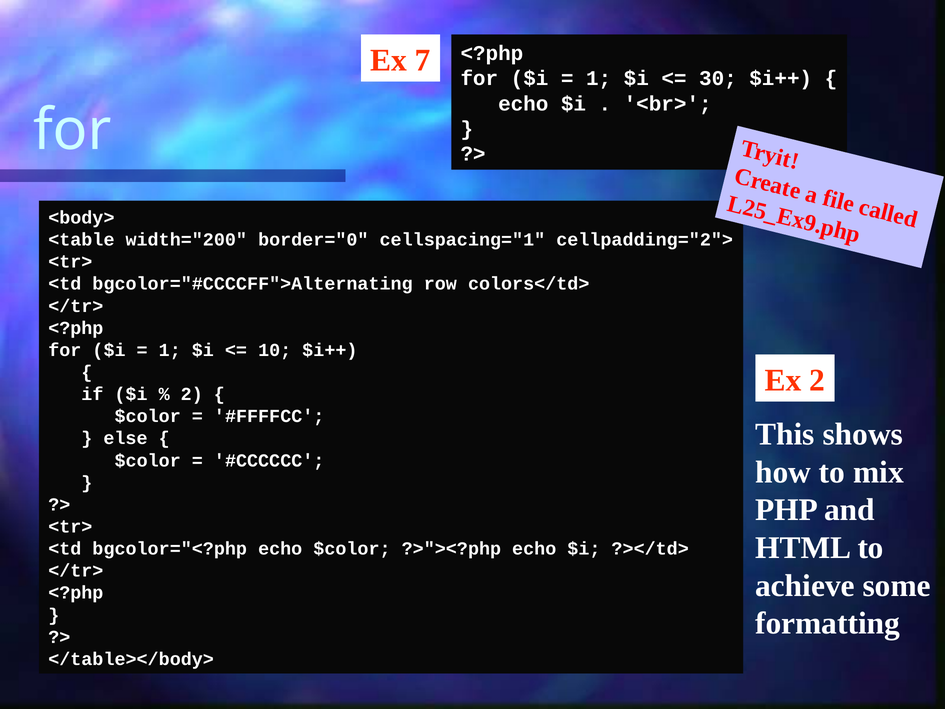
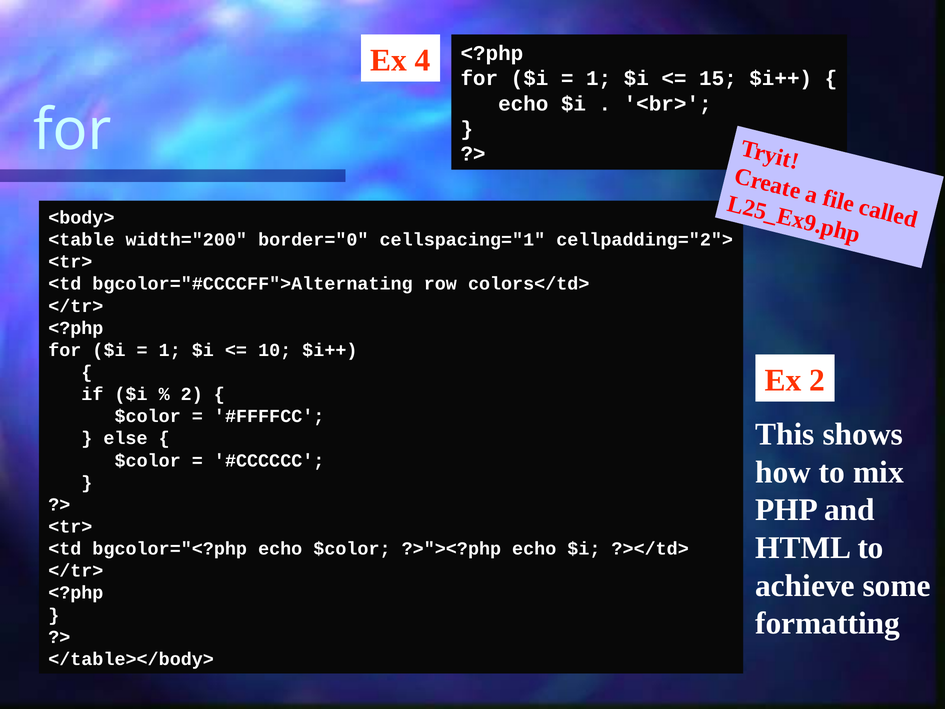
7: 7 -> 4
30: 30 -> 15
